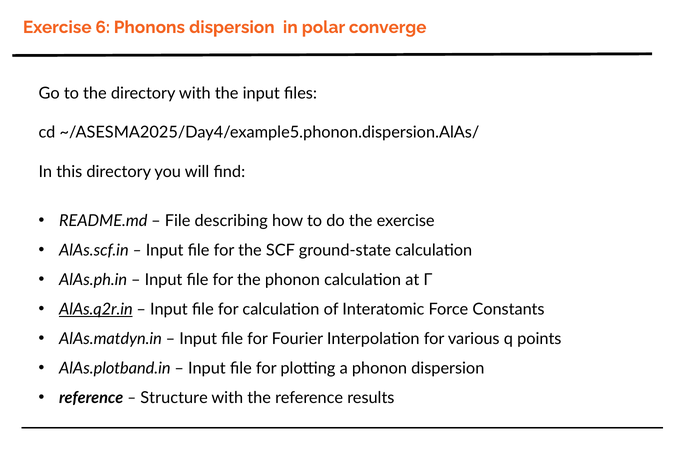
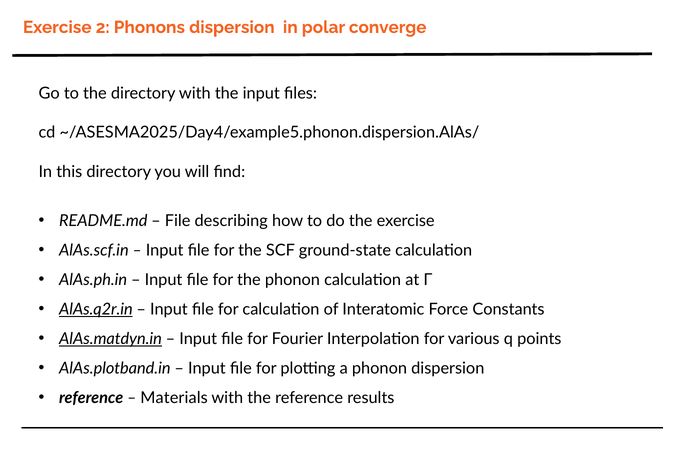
6: 6 -> 2
AlAs.matdyn.in underline: none -> present
Structure: Structure -> Materials
